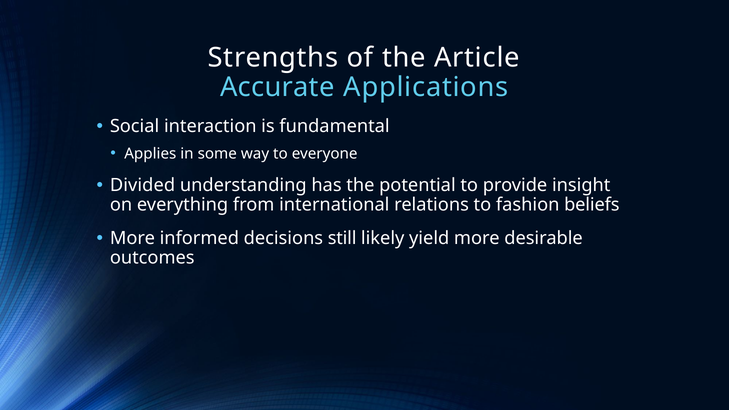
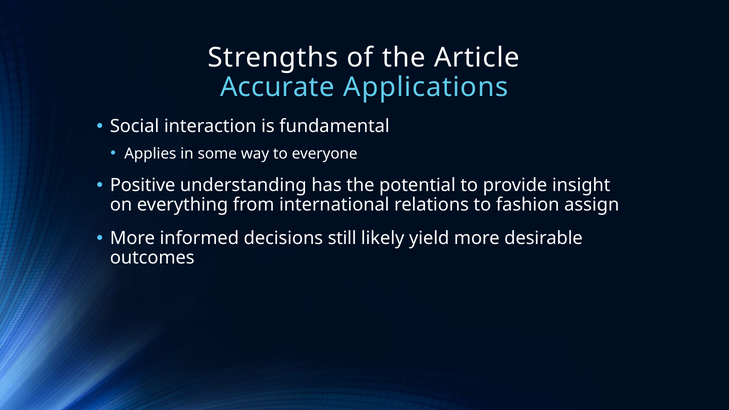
Divided: Divided -> Positive
beliefs: beliefs -> assign
